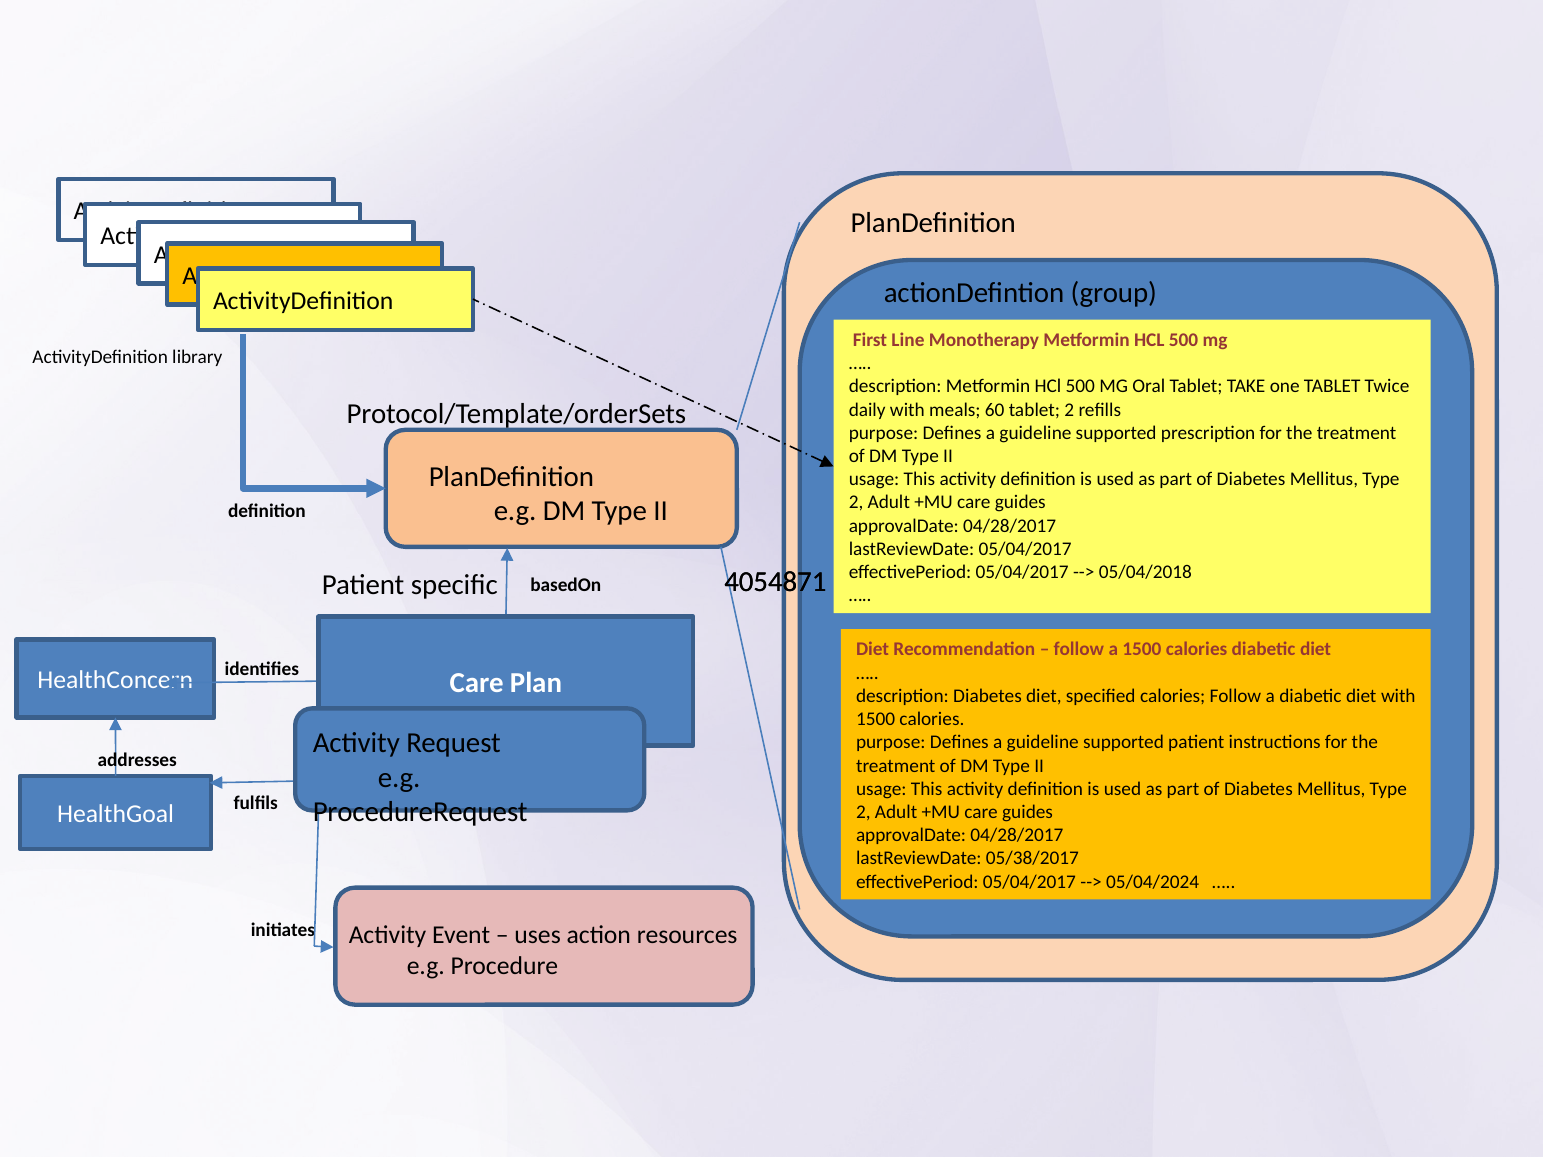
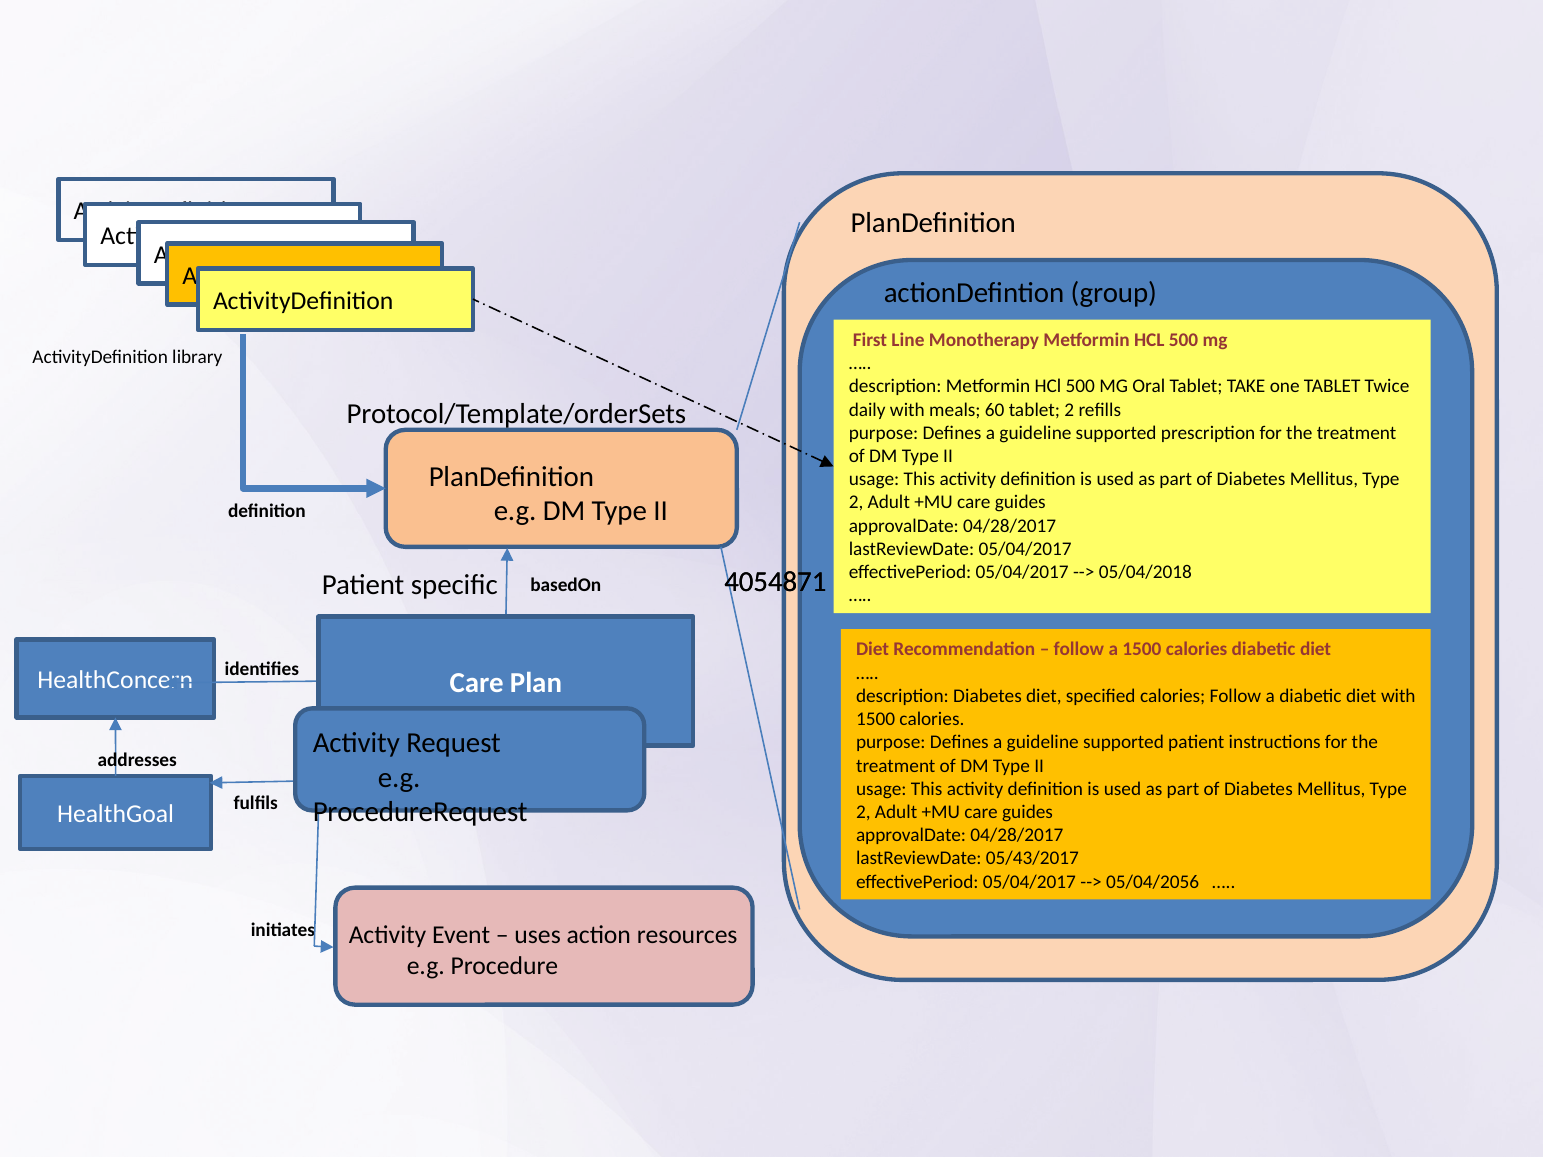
05/38/2017: 05/38/2017 -> 05/43/2017
05/04/2024: 05/04/2024 -> 05/04/2056
